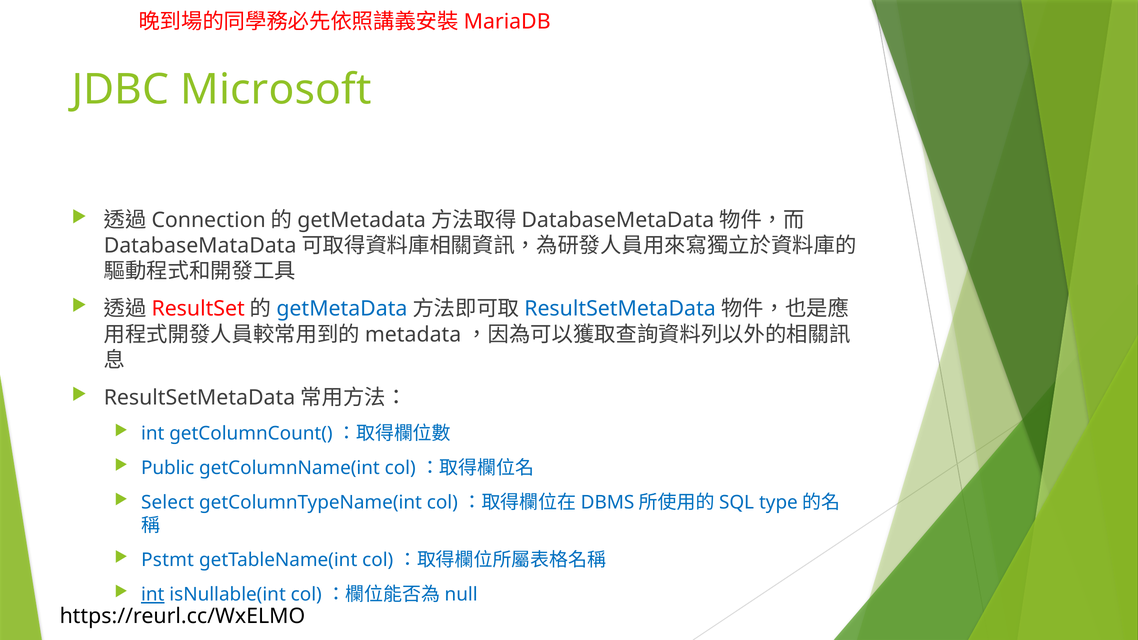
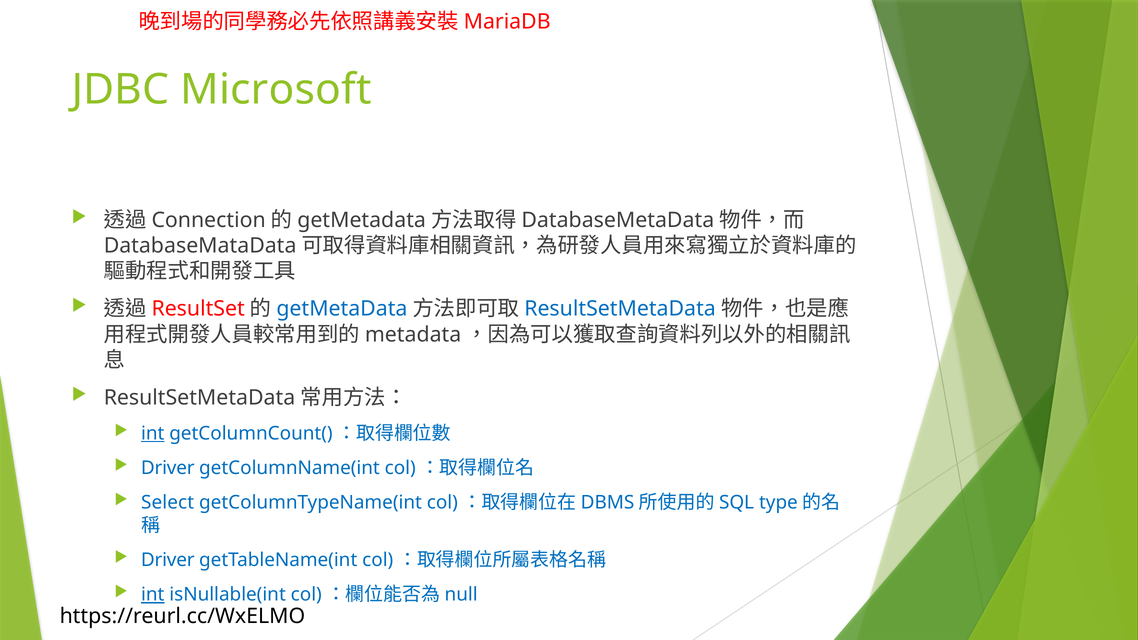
int at (153, 433) underline: none -> present
Public at (168, 468): Public -> Driver
Pstmt at (168, 560): Pstmt -> Driver
